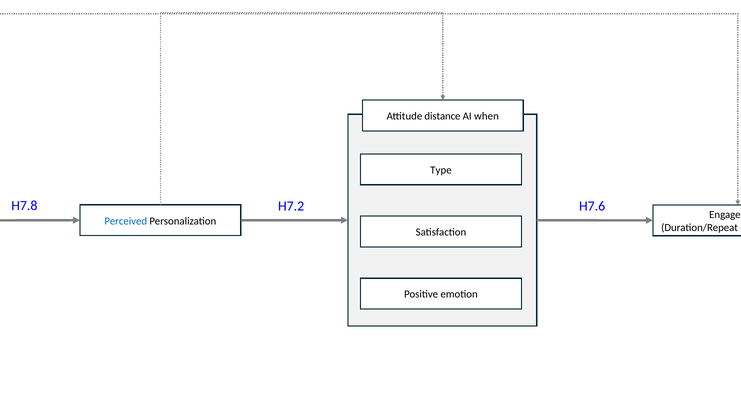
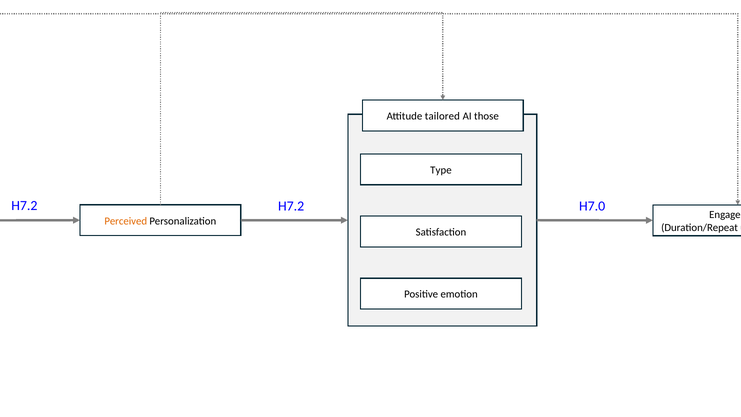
distance: distance -> tailored
when: when -> those
H7.8 at (24, 206): H7.8 -> H7.2
H7.6: H7.6 -> H7.0
Perceived colour: blue -> orange
